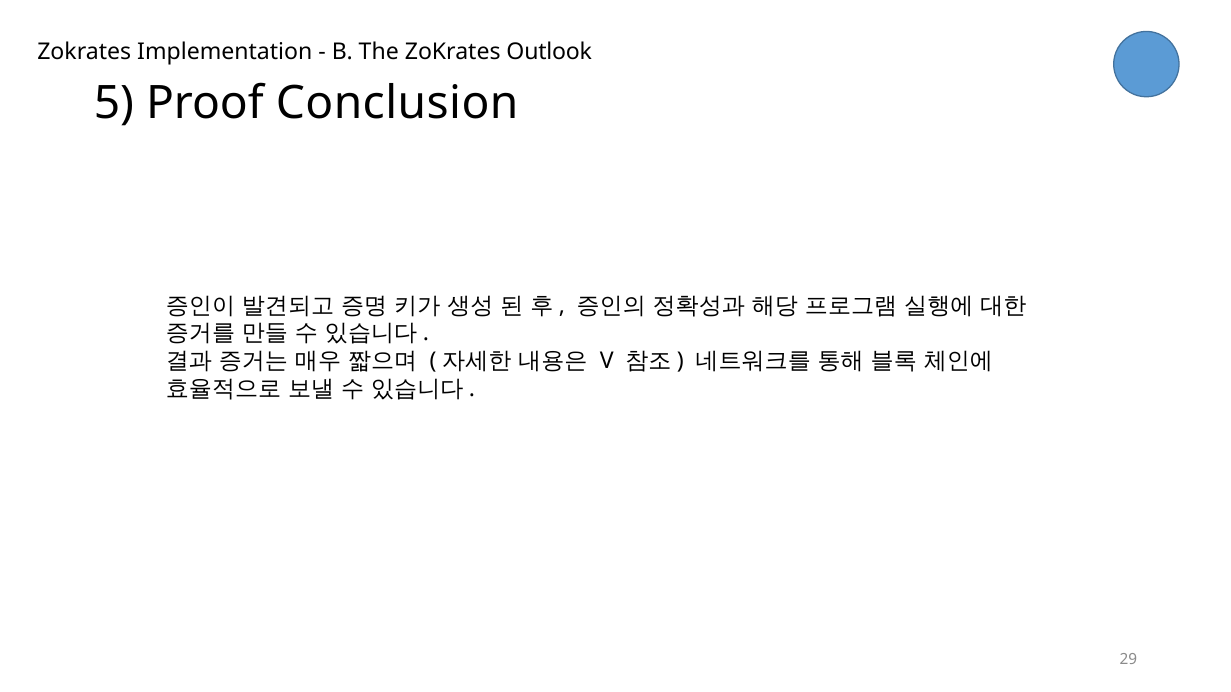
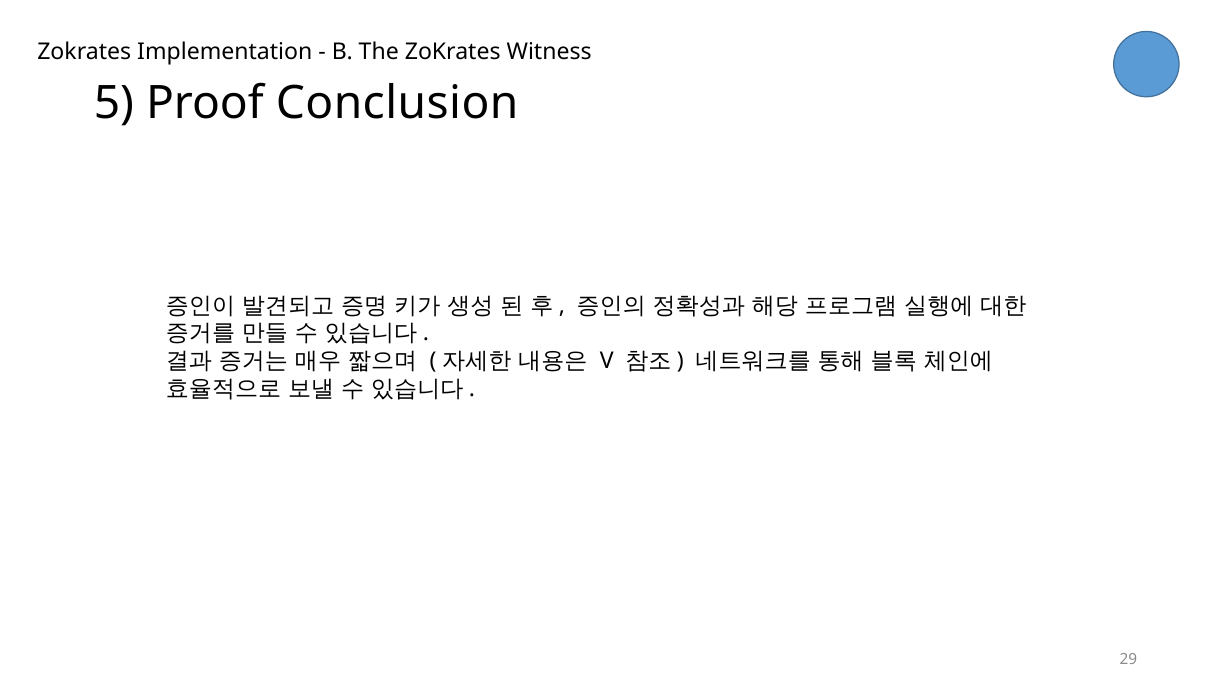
Outlook: Outlook -> Witness
